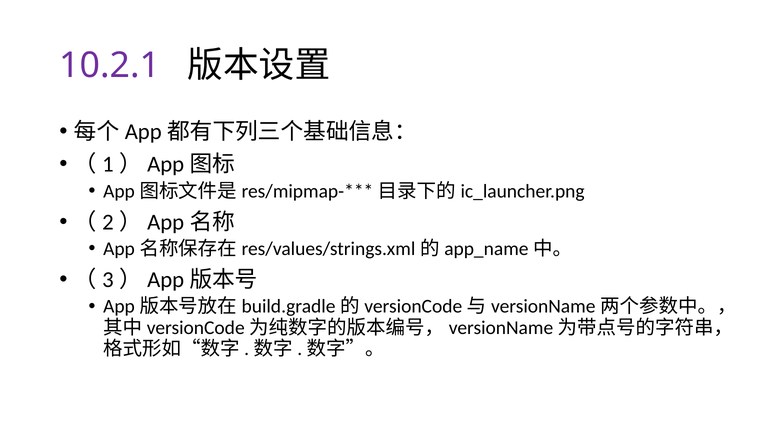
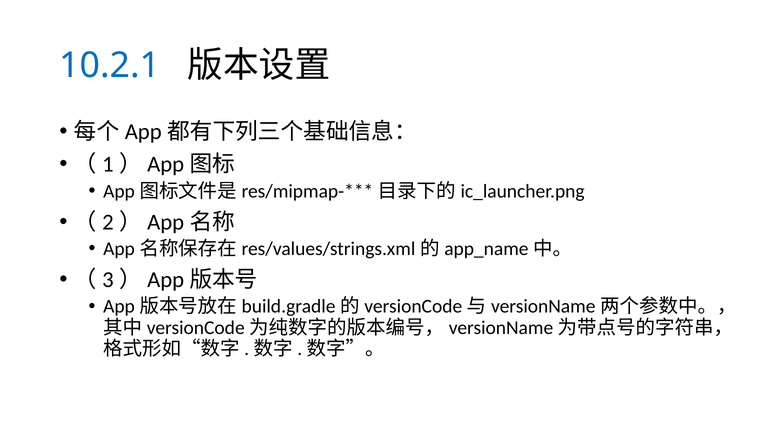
10.2.1 colour: purple -> blue
